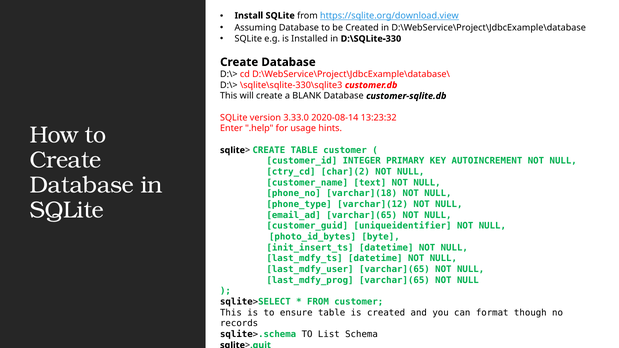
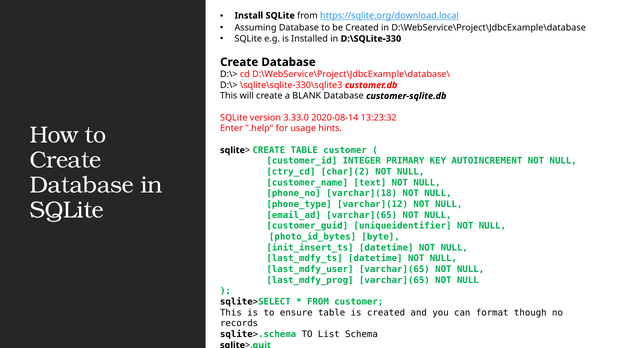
https://sqlite.org/download.view: https://sqlite.org/download.view -> https://sqlite.org/download.local
